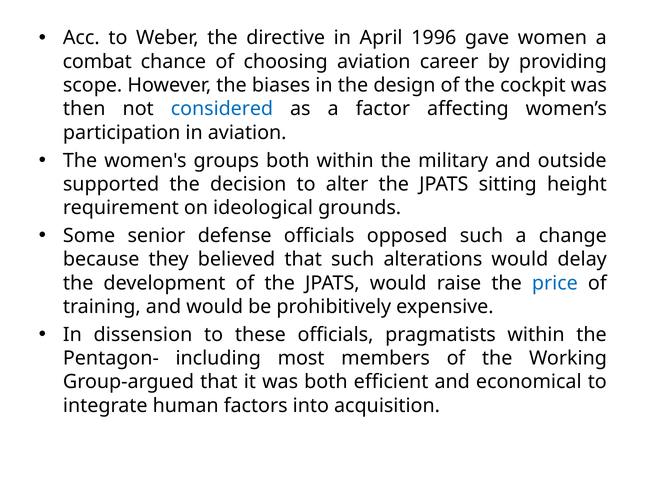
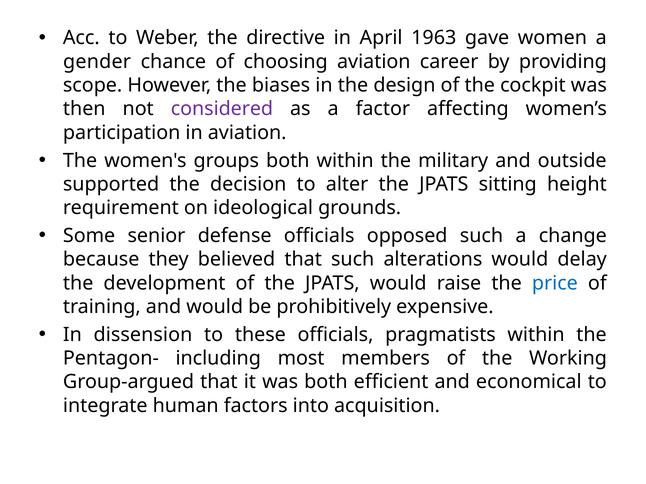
1996: 1996 -> 1963
combat: combat -> gender
considered colour: blue -> purple
